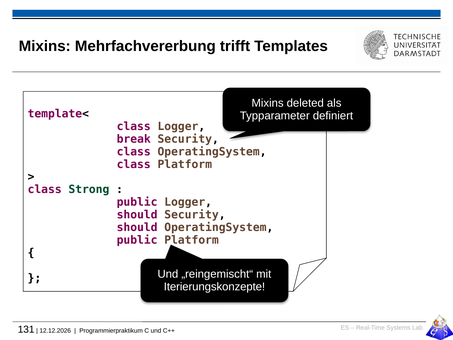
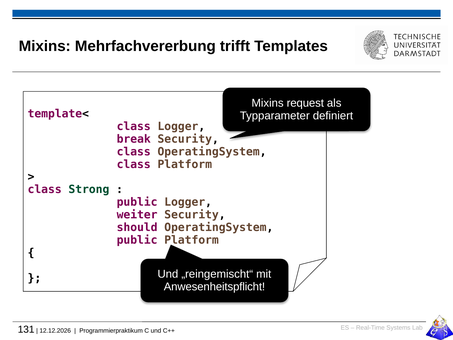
deleted: deleted -> request
should at (137, 215): should -> weiter
Iterierungskonzepte: Iterierungskonzepte -> Anwesenheitspflicht
